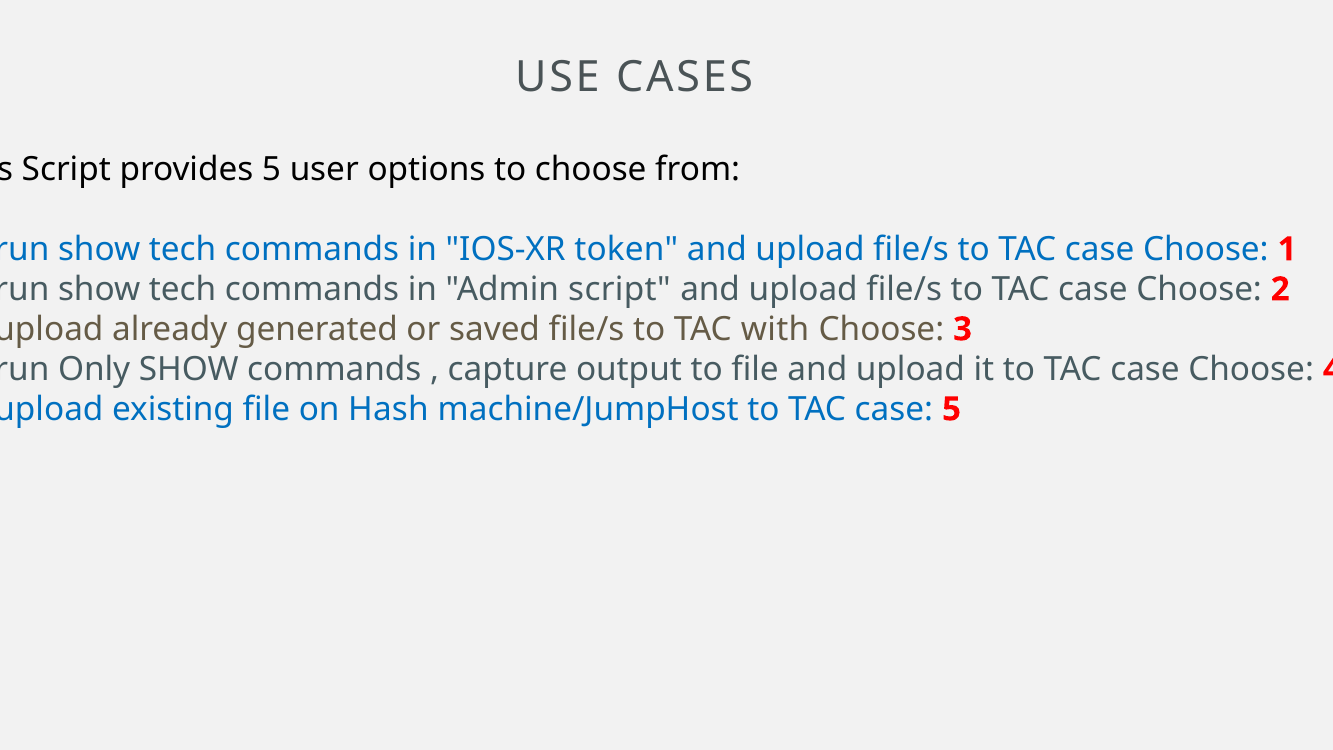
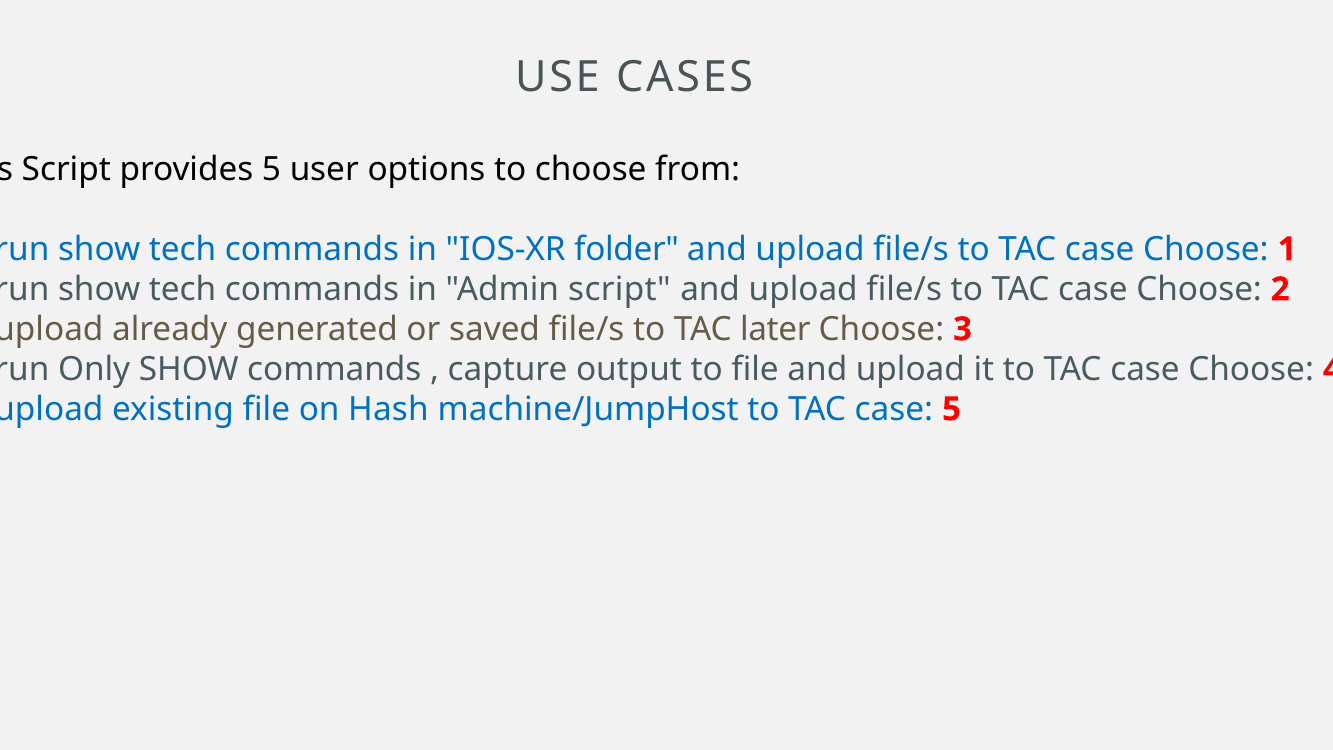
token: token -> folder
with: with -> later
